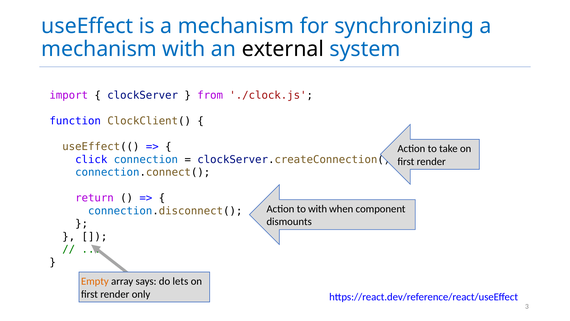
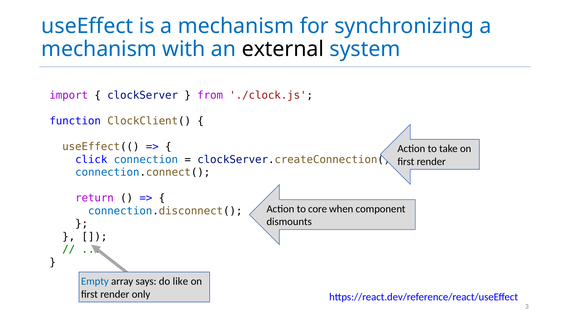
to with: with -> core
Empty colour: orange -> blue
lets: lets -> like
